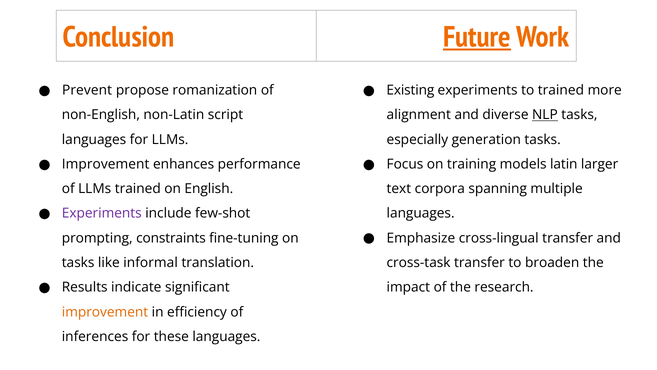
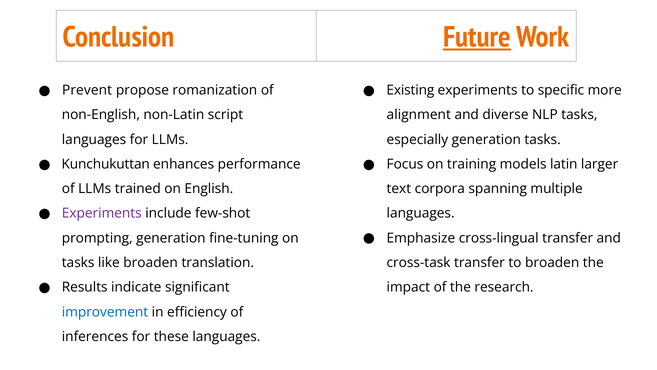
to trained: trained -> specific
NLP underline: present -> none
Improvement at (106, 164): Improvement -> Kunchukuttan
prompting constraints: constraints -> generation
like informal: informal -> broaden
improvement at (105, 312) colour: orange -> blue
